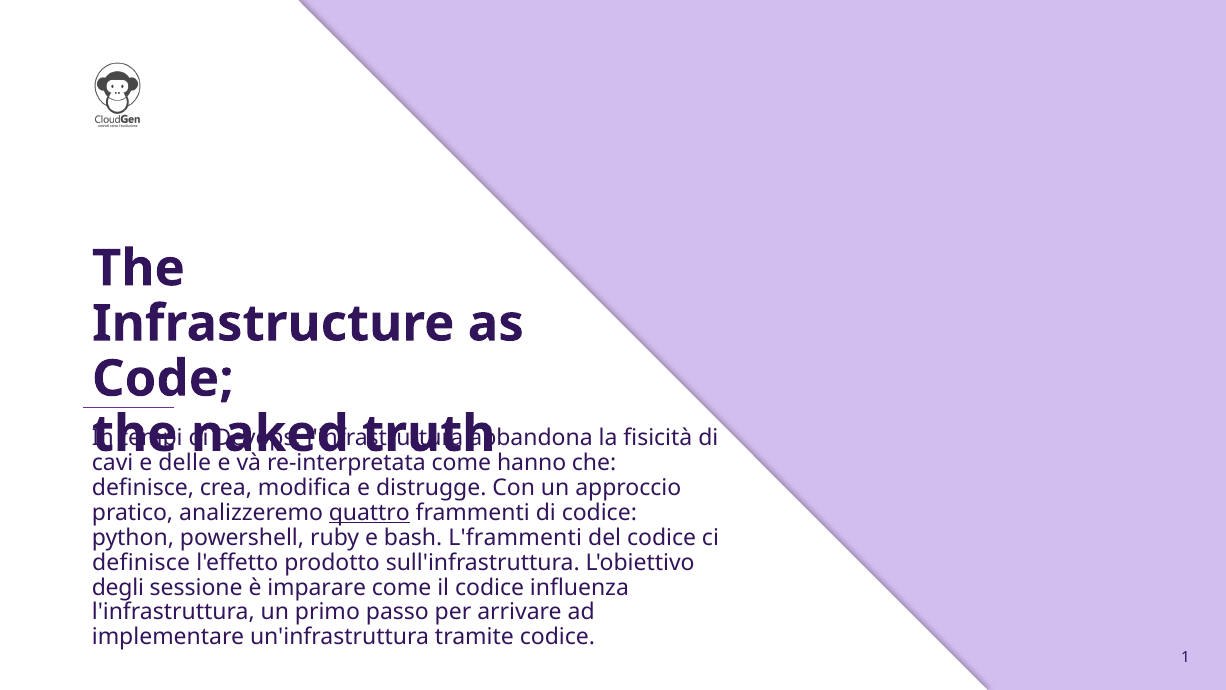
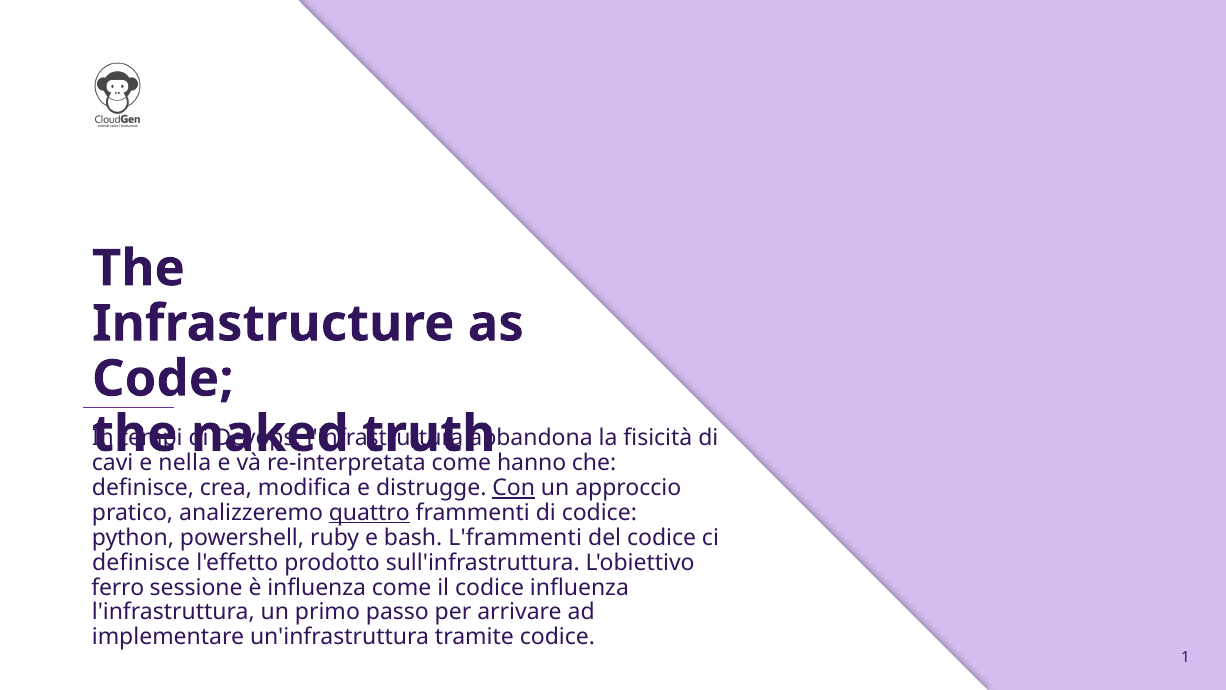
delle: delle -> nella
Con underline: none -> present
degli: degli -> ferro
è imparare: imparare -> influenza
